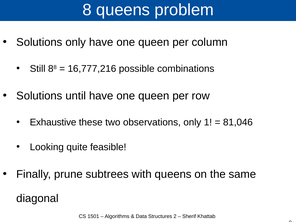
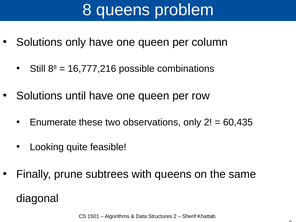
Exhaustive: Exhaustive -> Enumerate
only 1: 1 -> 2
81,046: 81,046 -> 60,435
